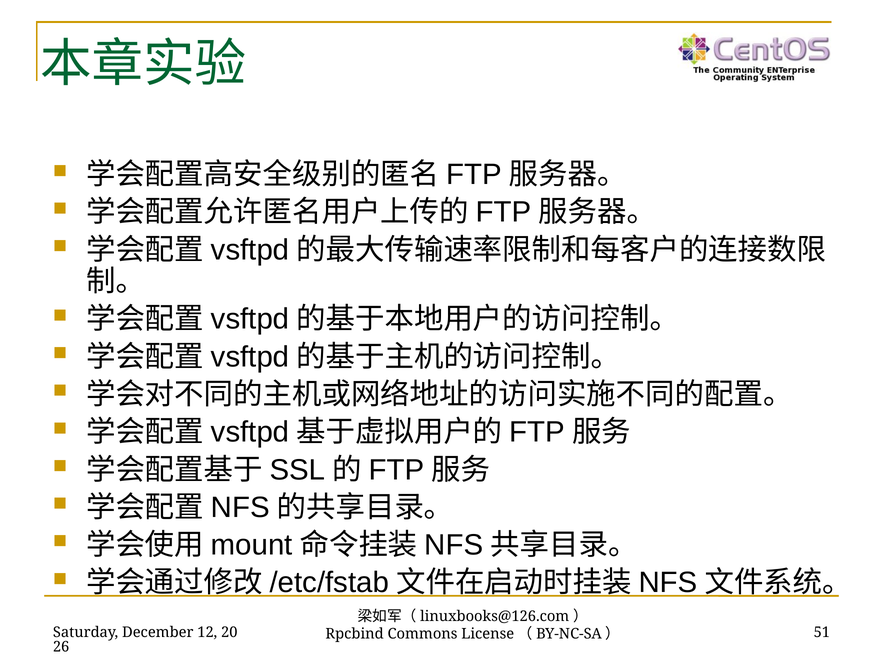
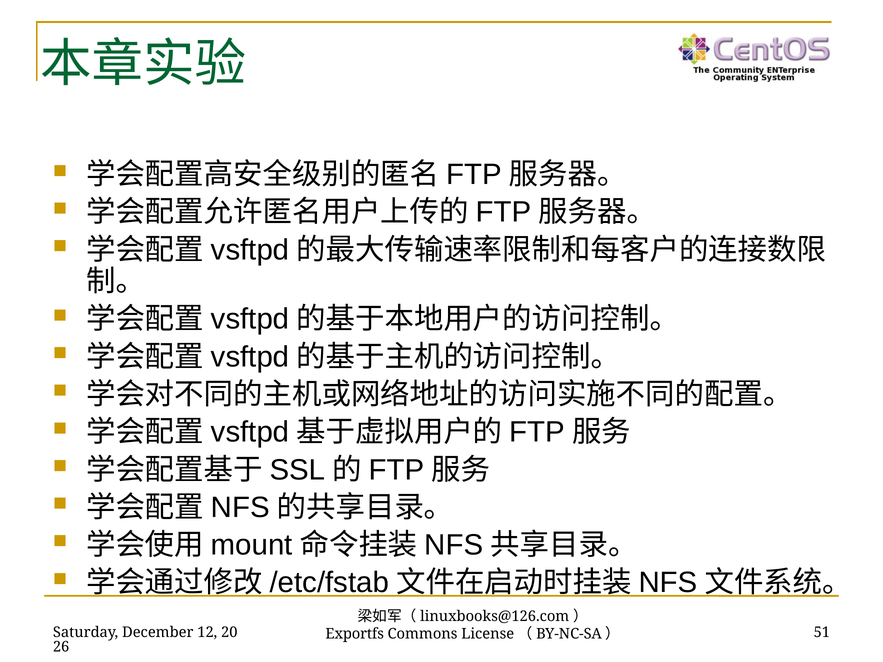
Rpcbind: Rpcbind -> Exportfs
